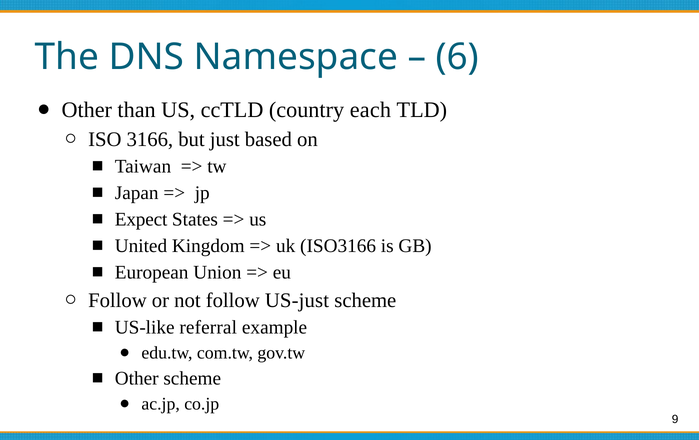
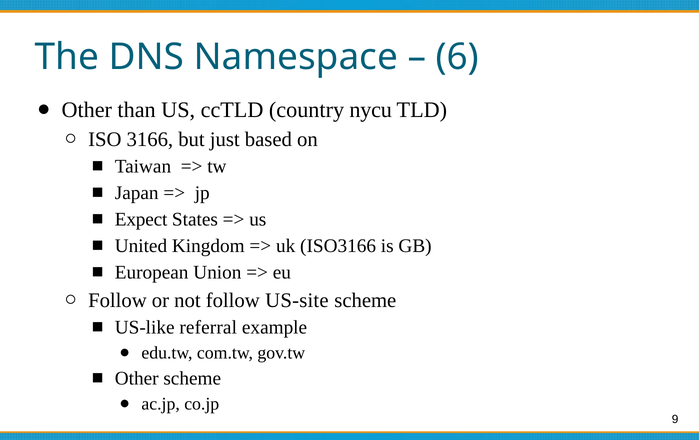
each: each -> nycu
US-just: US-just -> US-site
